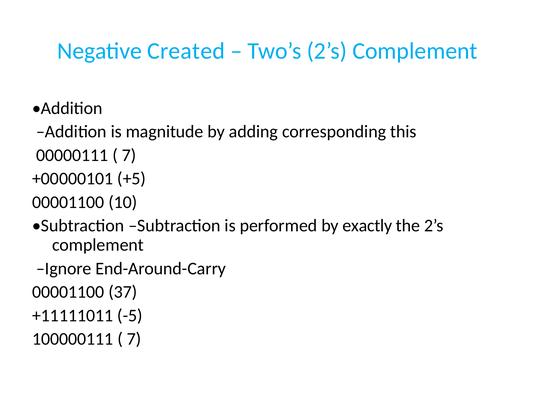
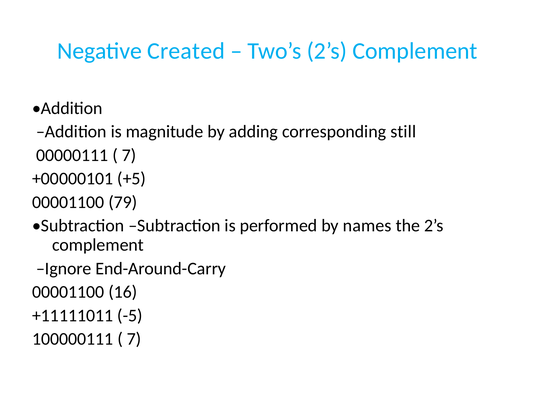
this: this -> still
10: 10 -> 79
exactly: exactly -> names
37: 37 -> 16
